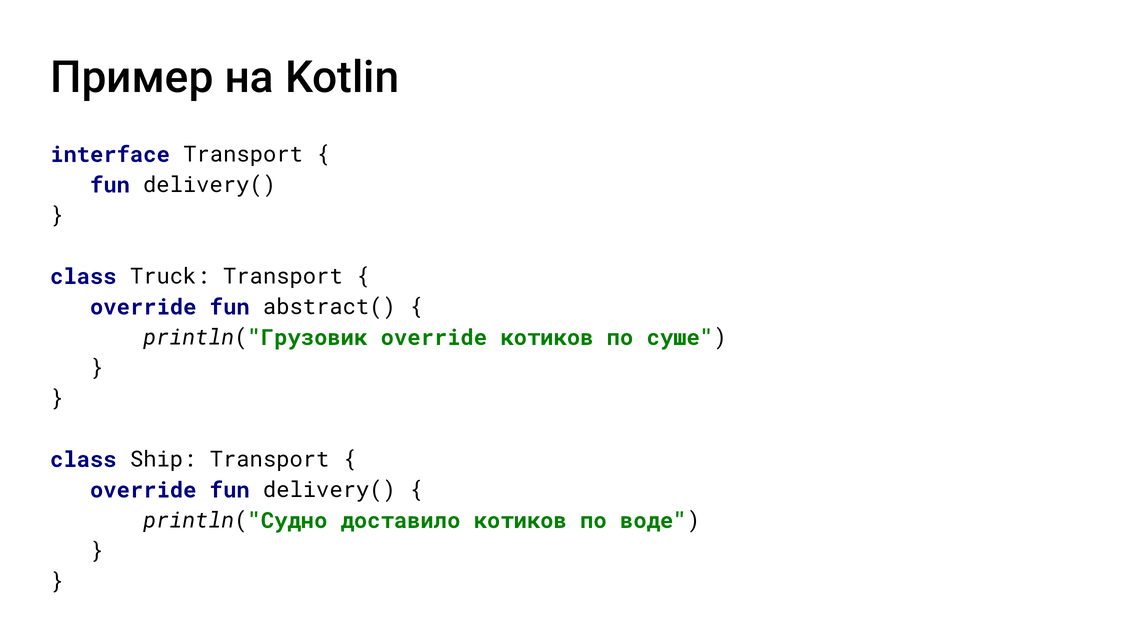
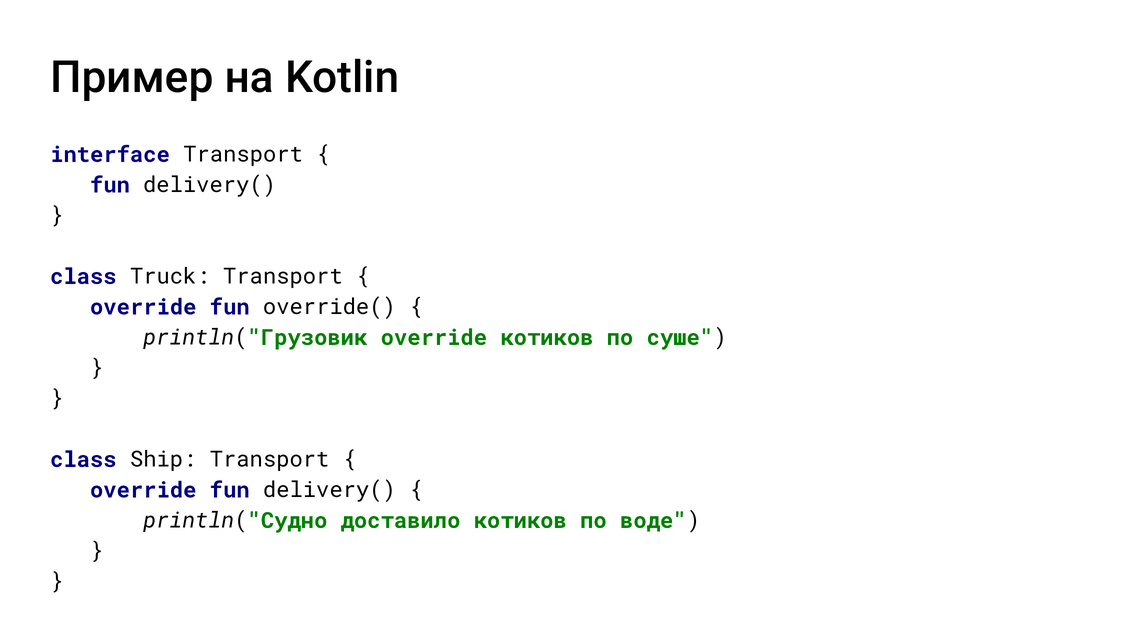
abstract(: abstract( -> override(
